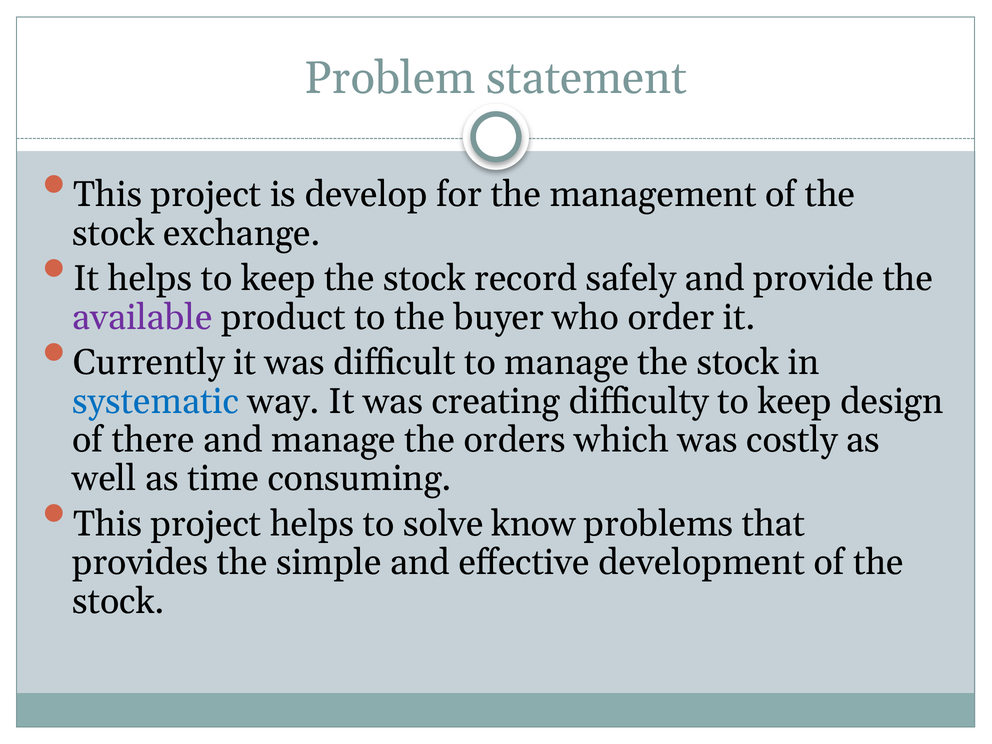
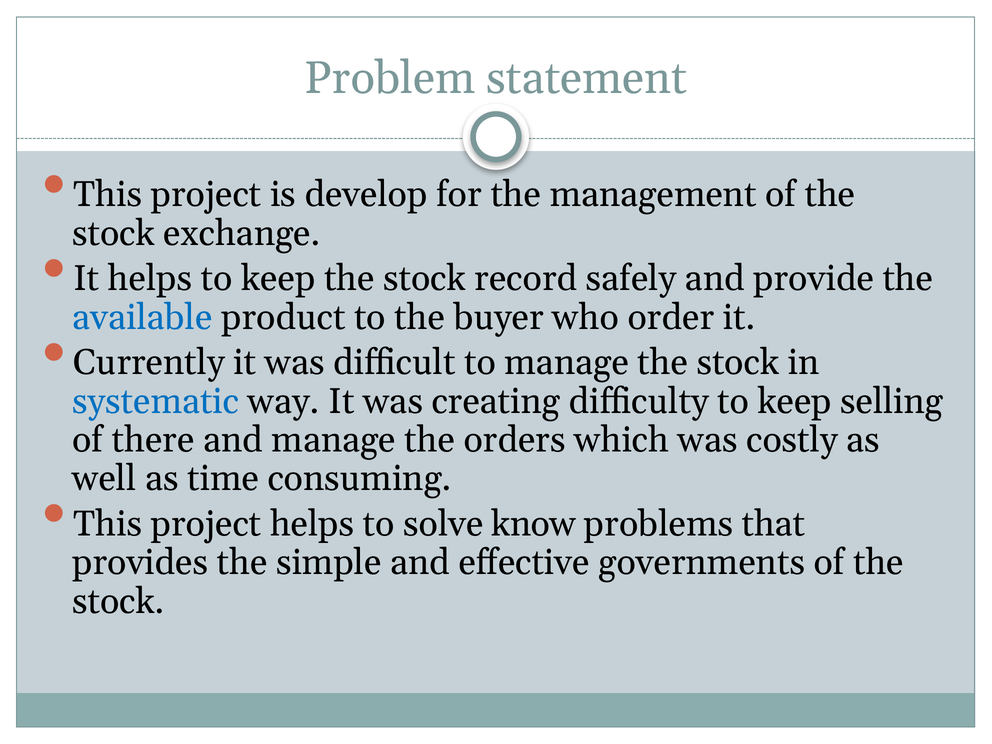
available colour: purple -> blue
design: design -> selling
development: development -> governments
